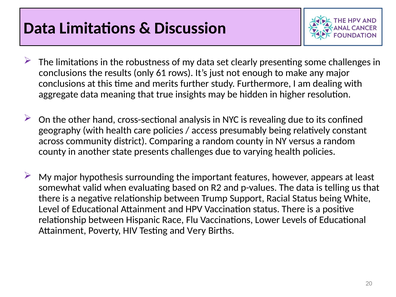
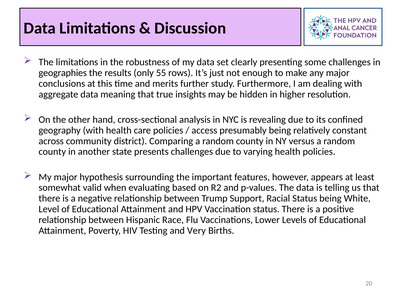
conclusions at (63, 73): conclusions -> geographies
61: 61 -> 55
